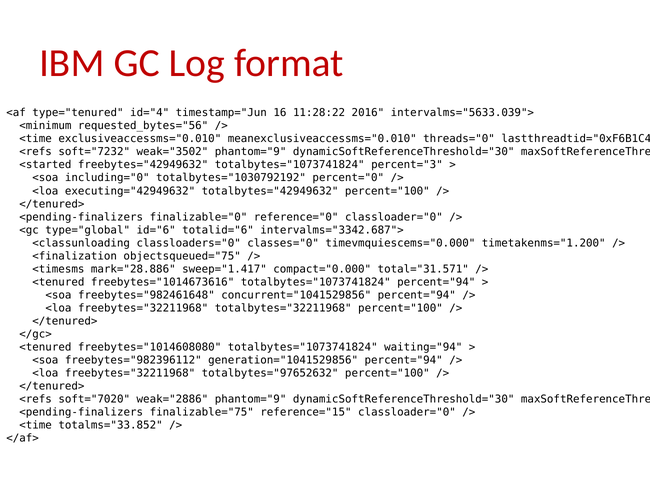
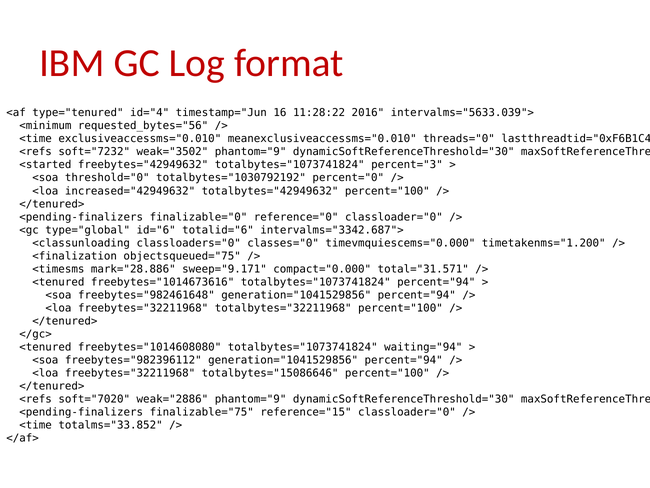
including="0: including="0 -> threshold="0
executing="42949632: executing="42949632 -> increased="42949632
sweep="1.417: sweep="1.417 -> sweep="9.171
freebytes="982461648 concurrent="1041529856: concurrent="1041529856 -> generation="1041529856
totalbytes="97652632: totalbytes="97652632 -> totalbytes="15086646
